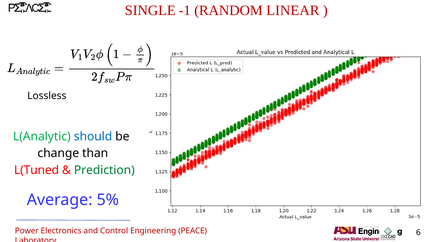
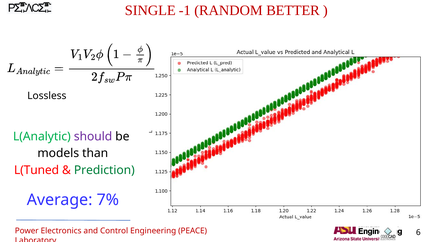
LINEAR: LINEAR -> BETTER
should colour: blue -> purple
change: change -> models
5%: 5% -> 7%
